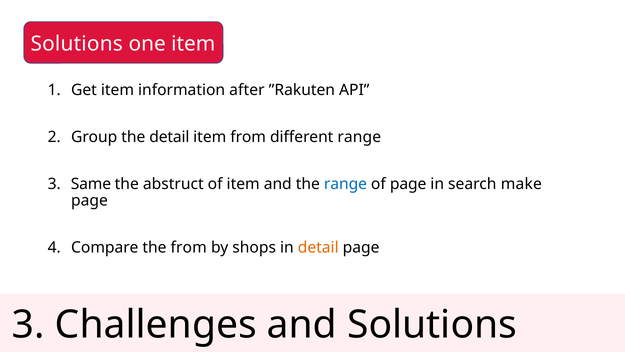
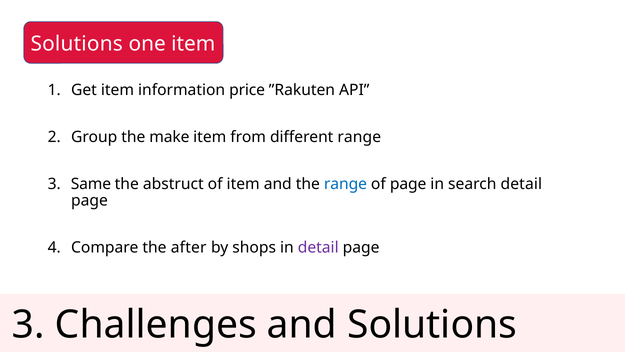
after: after -> price
the detail: detail -> make
search make: make -> detail
the from: from -> after
detail at (318, 247) colour: orange -> purple
